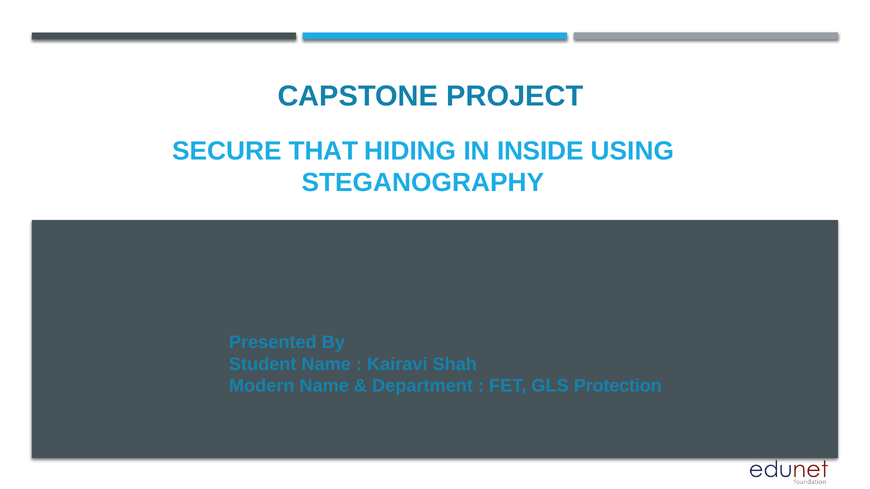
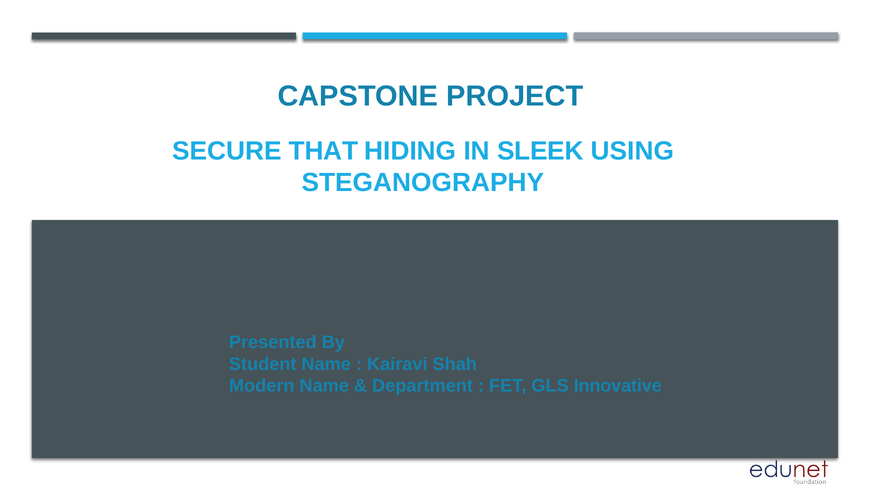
INSIDE: INSIDE -> SLEEK
Protection: Protection -> Innovative
